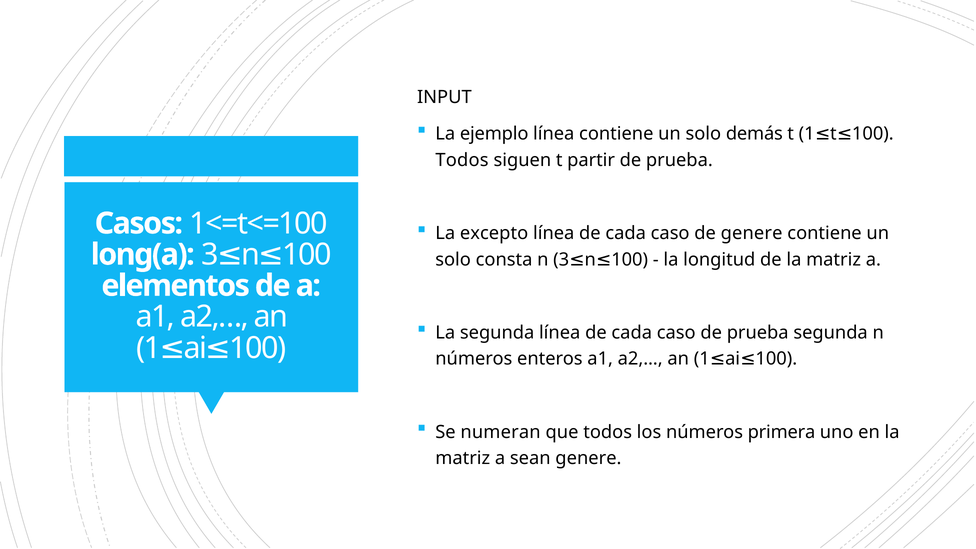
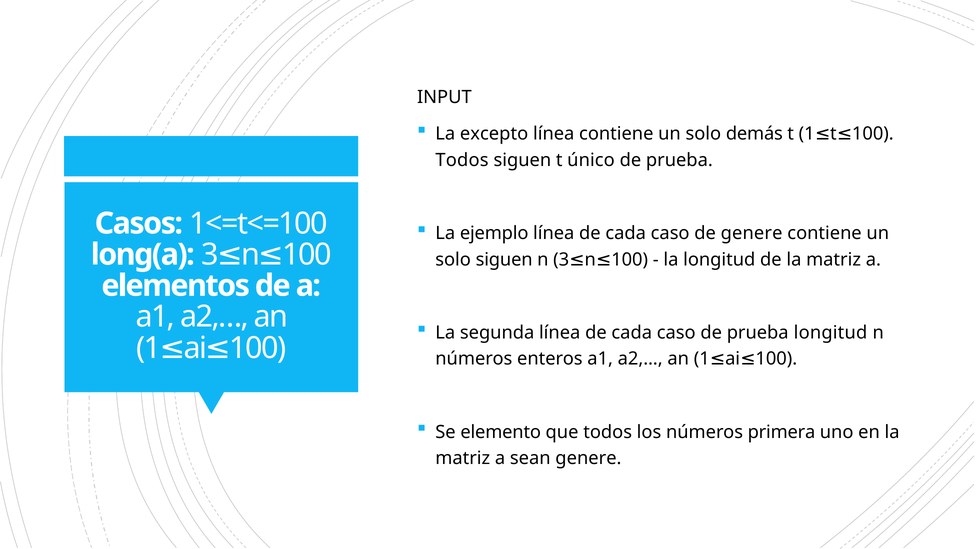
ejemplo: ejemplo -> excepto
partir: partir -> único
excepto: excepto -> ejemplo
solo consta: consta -> siguen
prueba segunda: segunda -> longitud
numeran: numeran -> elemento
